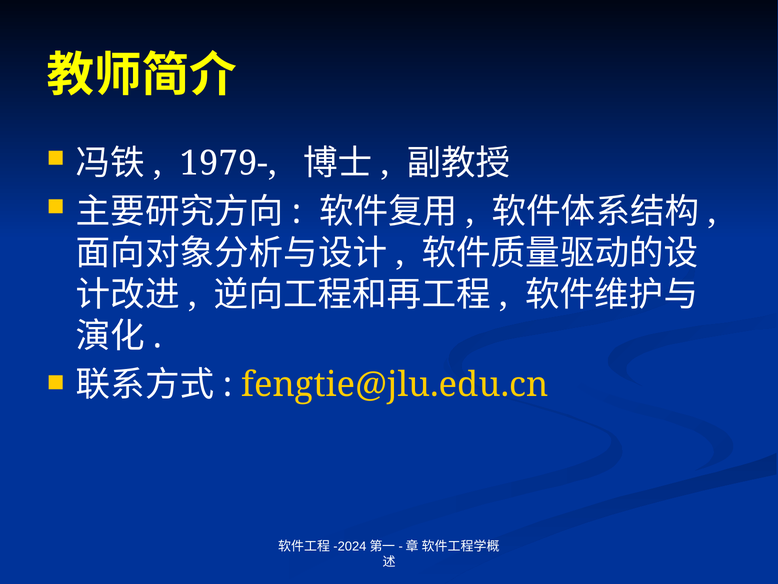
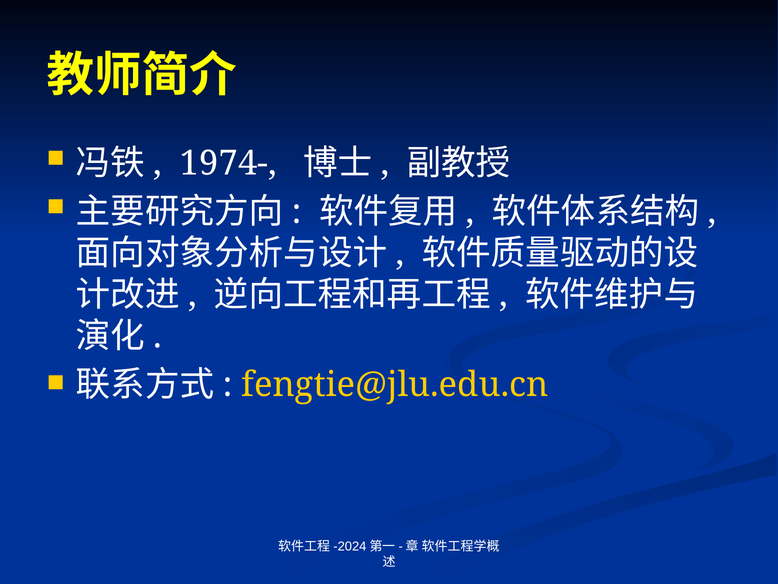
1979-: 1979- -> 1974-
